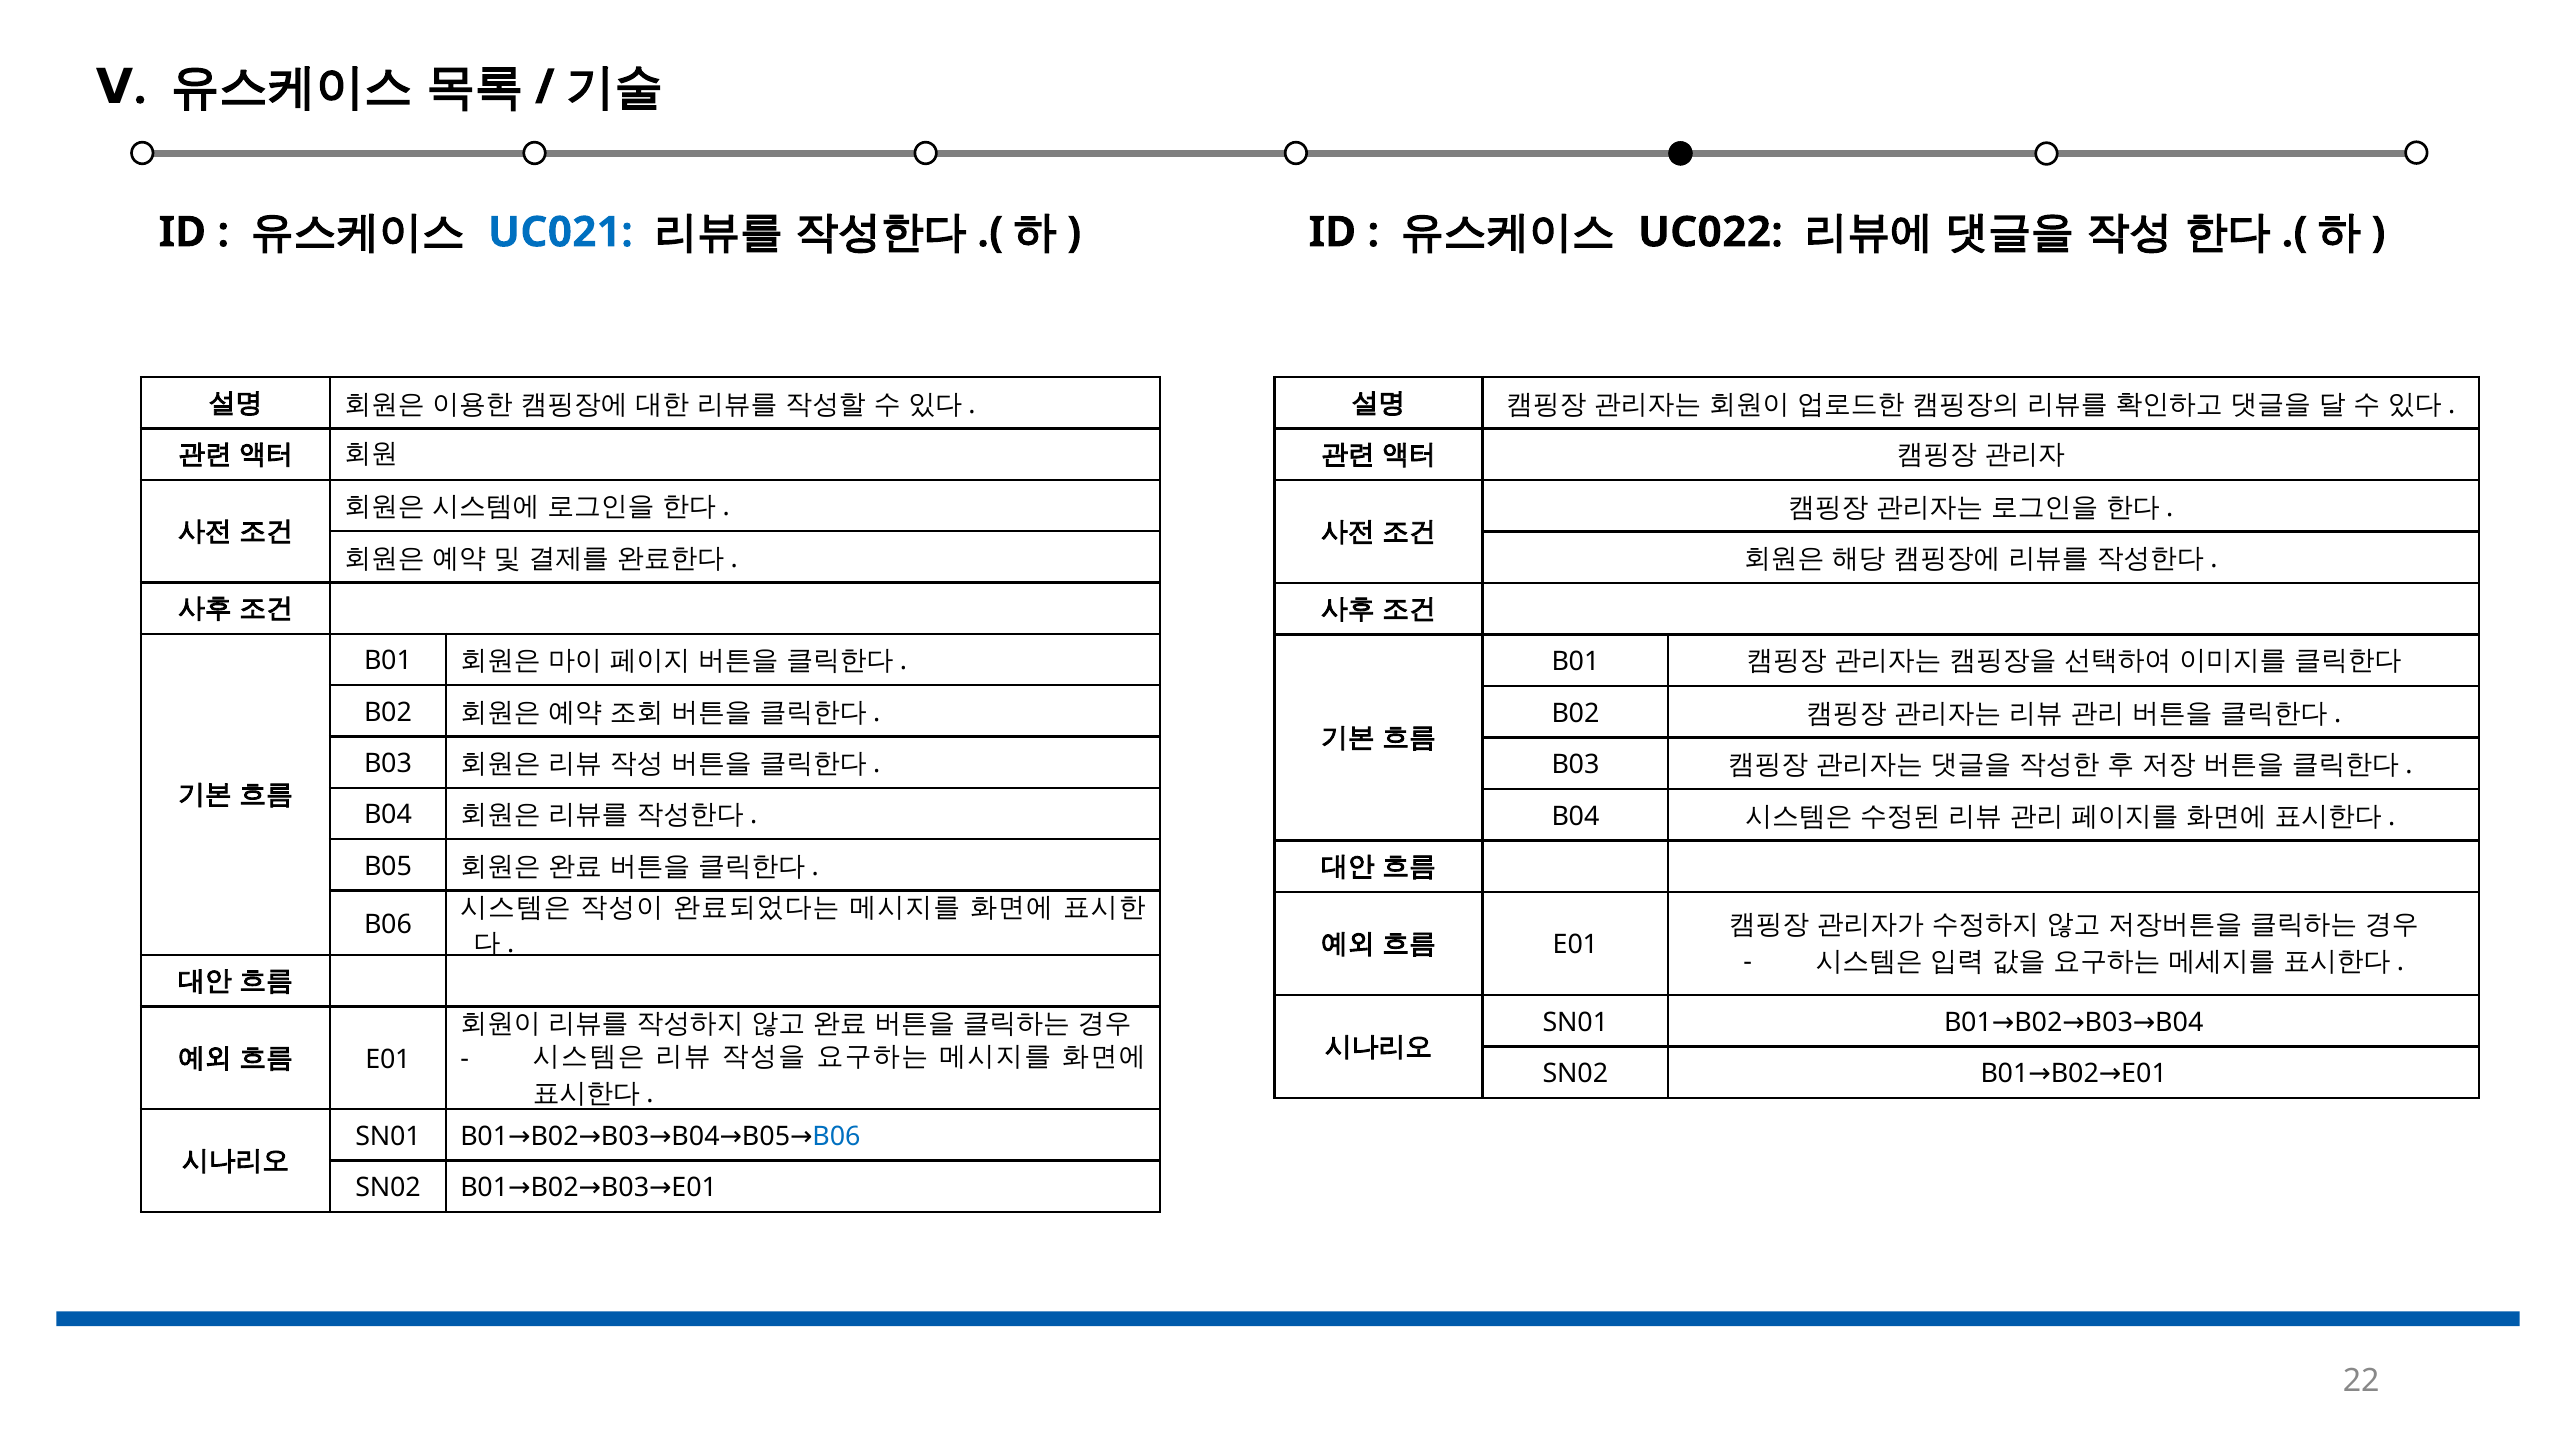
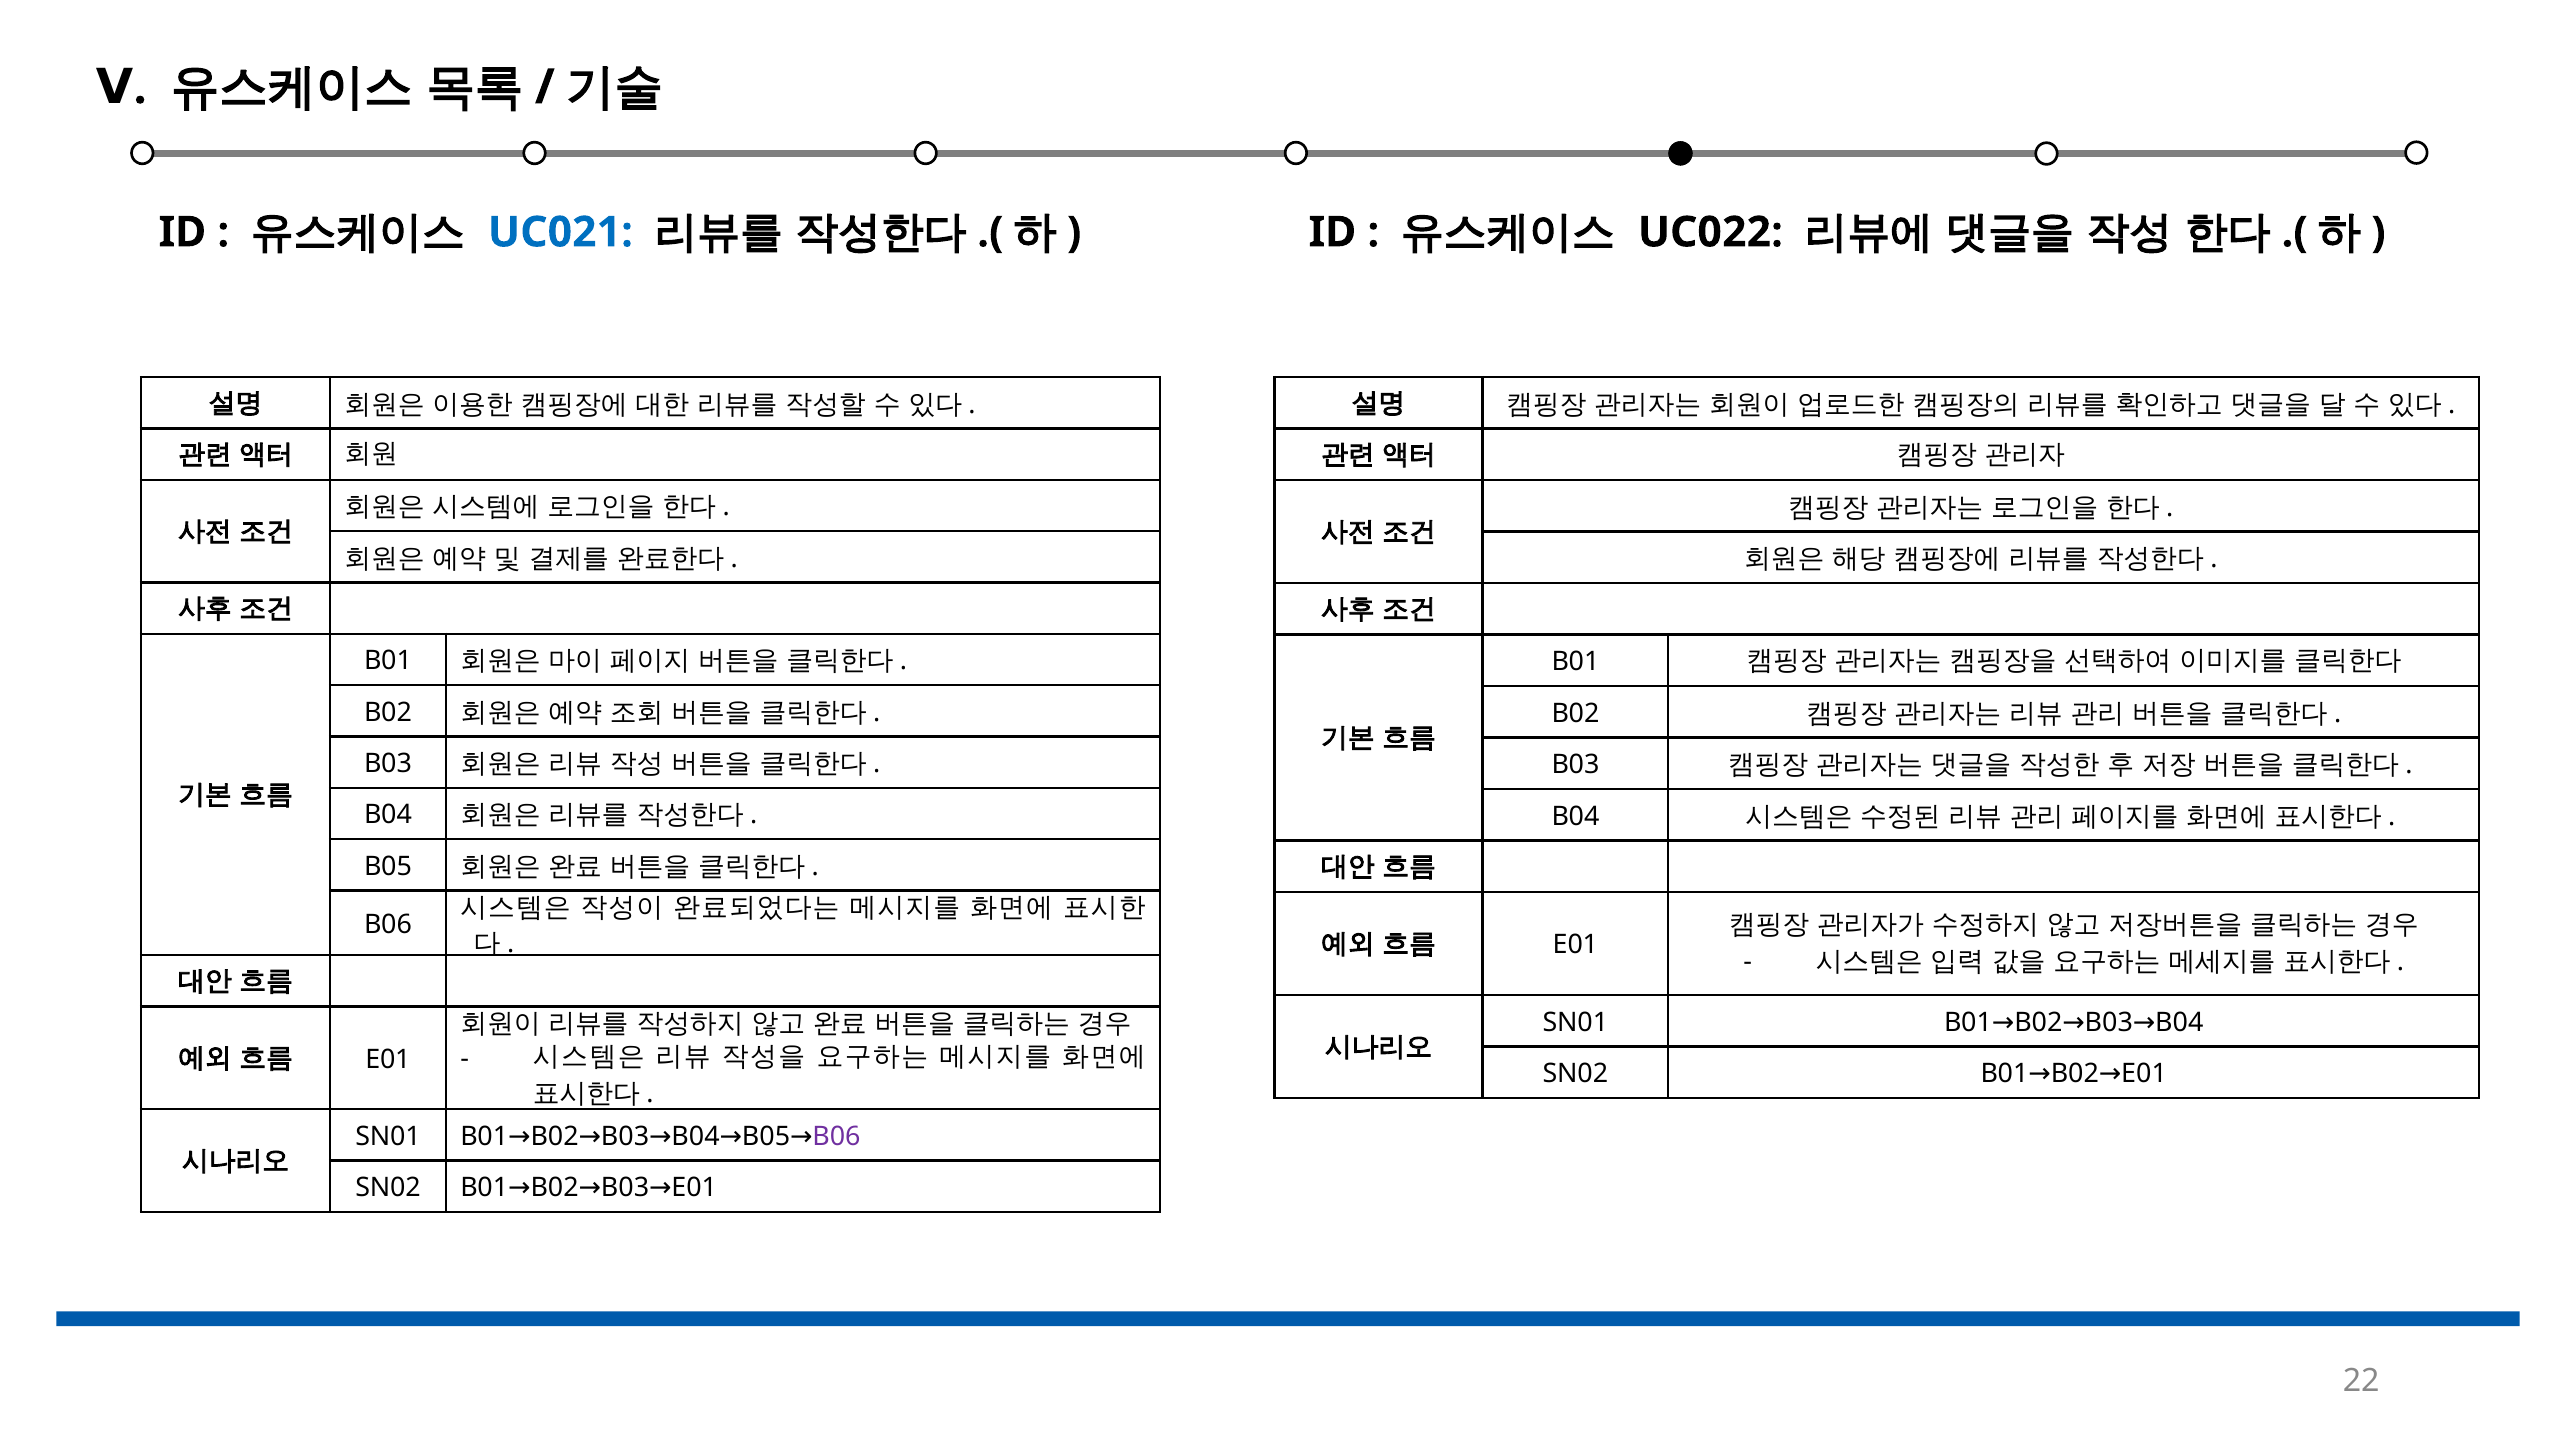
B06 at (836, 1136) colour: blue -> purple
